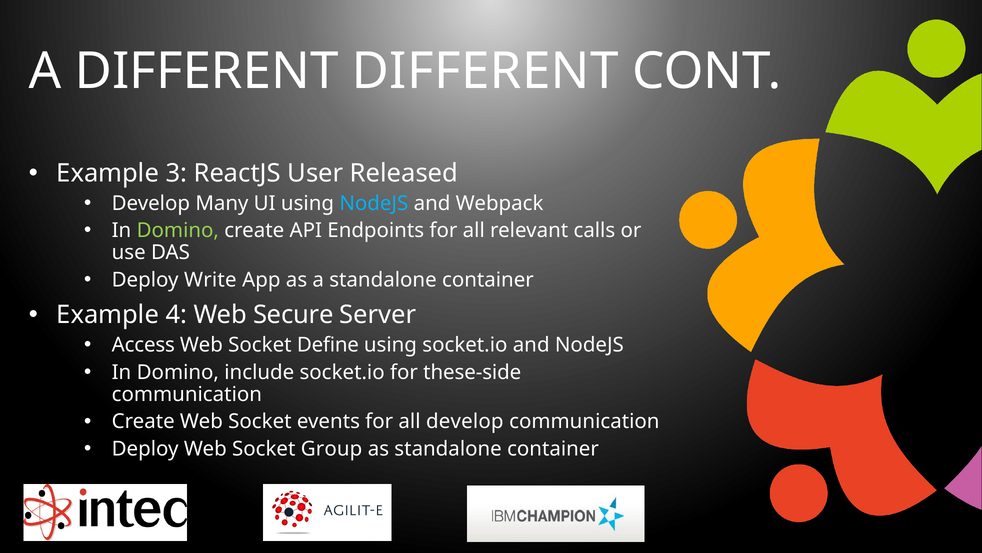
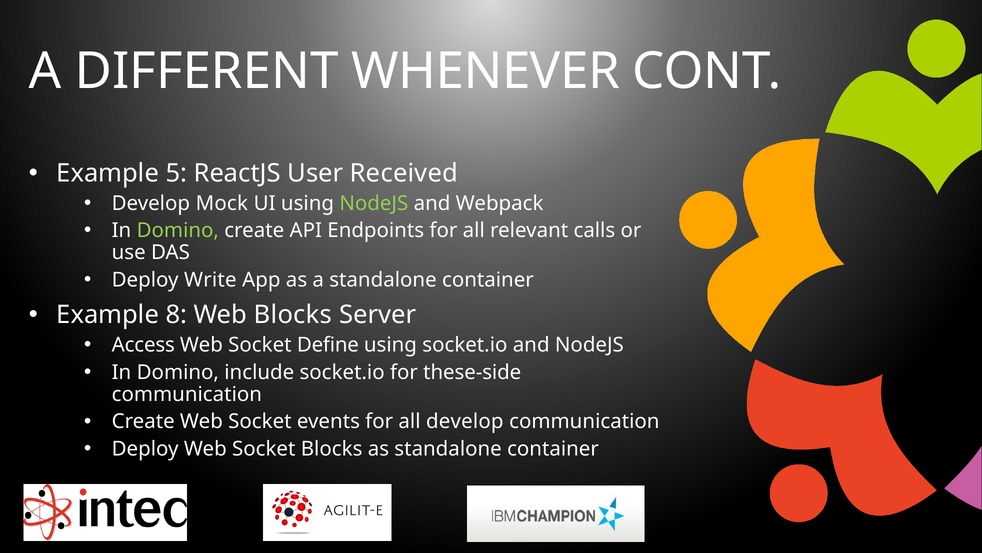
DIFFERENT DIFFERENT: DIFFERENT -> WHENEVER
3: 3 -> 5
Released: Released -> Received
Many: Many -> Mock
NodeJS at (374, 203) colour: light blue -> light green
4: 4 -> 8
Web Secure: Secure -> Blocks
Socket Group: Group -> Blocks
